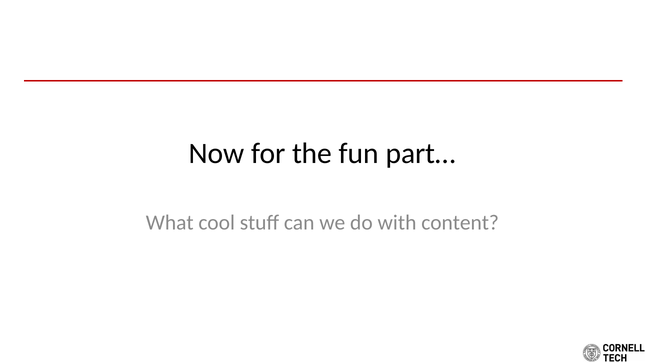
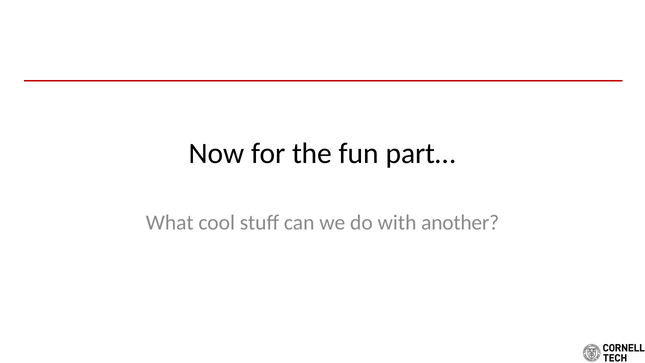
content: content -> another
